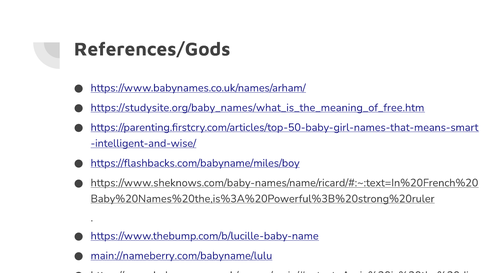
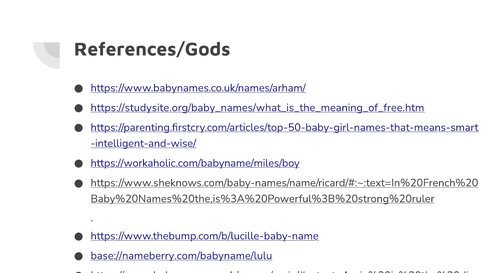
https://flashbacks.com/babyname/miles/boy: https://flashbacks.com/babyname/miles/boy -> https://workaholic.com/babyname/miles/boy
main://nameberry.com/babyname/lulu: main://nameberry.com/babyname/lulu -> base://nameberry.com/babyname/lulu
